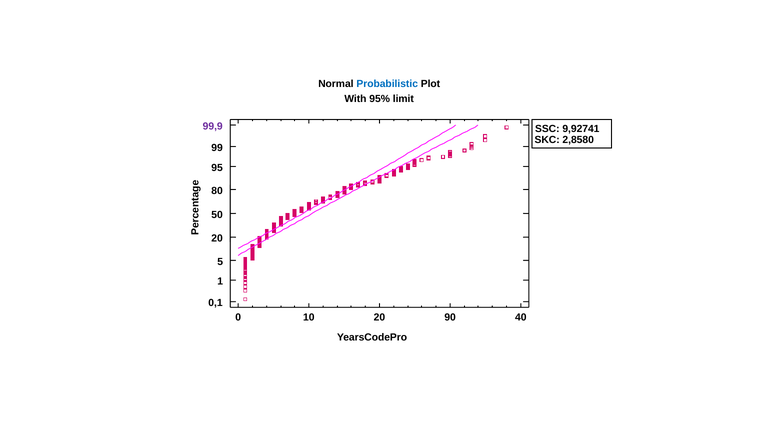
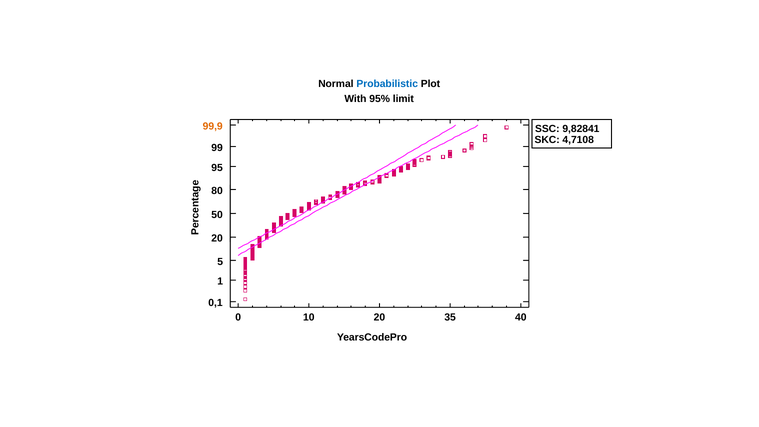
99,9 colour: purple -> orange
9,92741: 9,92741 -> 9,82841
2,8580: 2,8580 -> 4,7108
90: 90 -> 35
